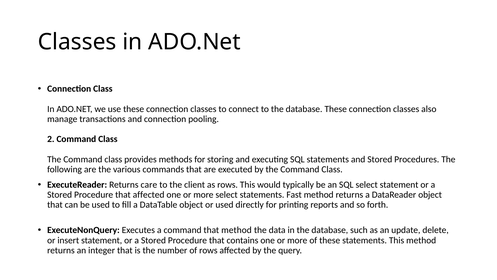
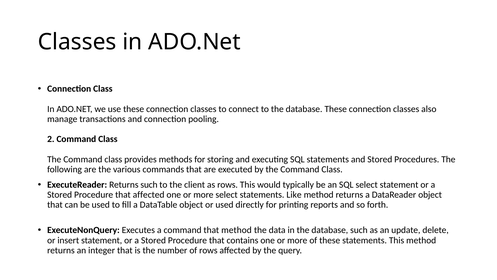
Returns care: care -> such
Fast: Fast -> Like
